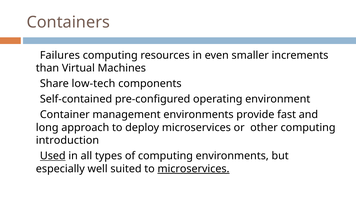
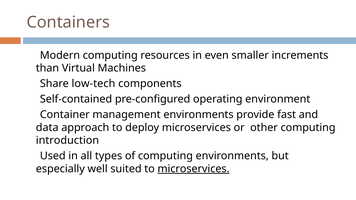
Failures: Failures -> Modern
long: long -> data
Used underline: present -> none
